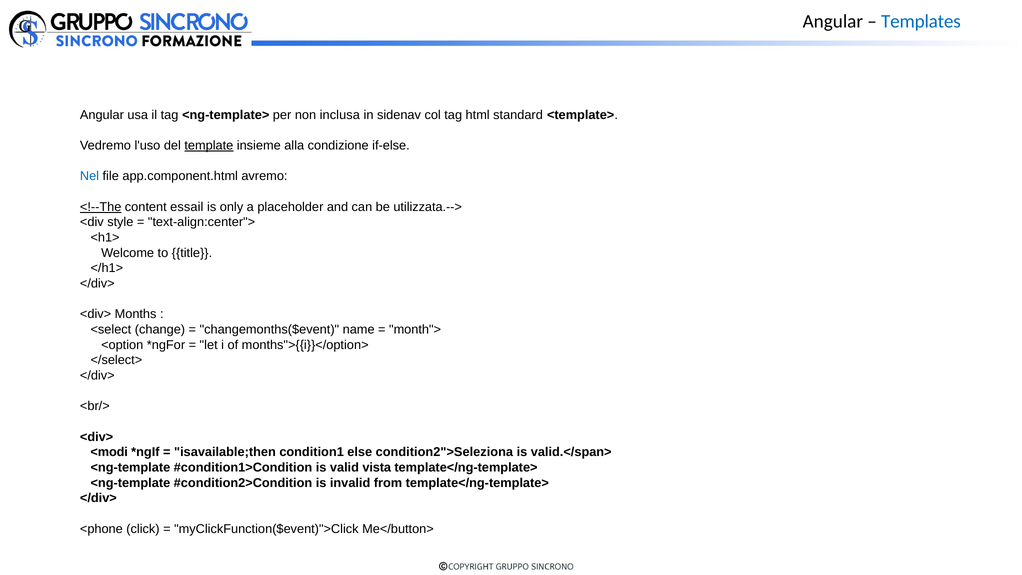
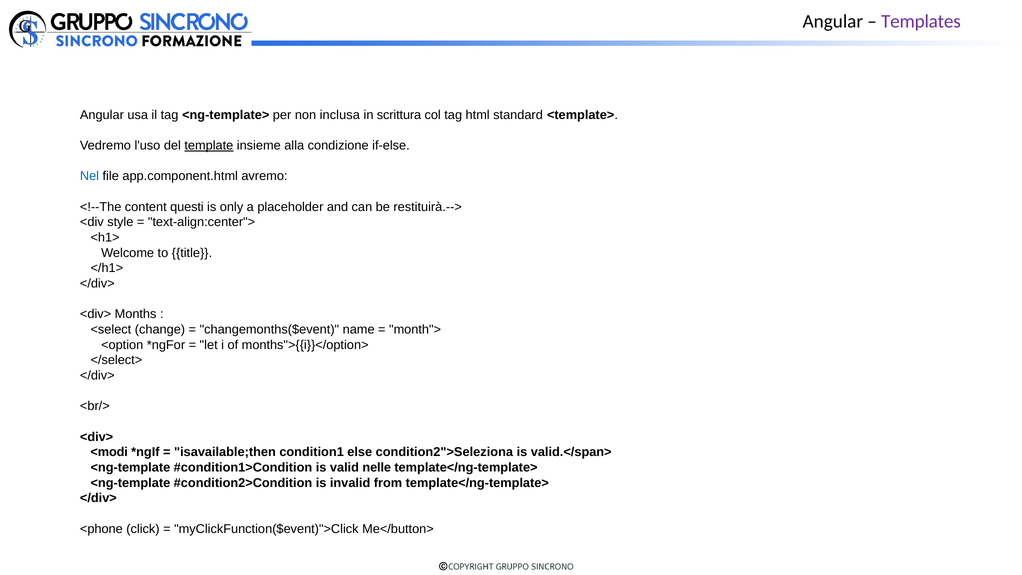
Templates colour: blue -> purple
sidenav: sidenav -> scrittura
<!--The underline: present -> none
essail: essail -> questi
utilizzata.-->: utilizzata.--> -> restituirà.-->
vista: vista -> nelle
